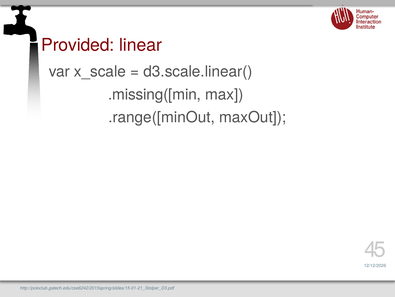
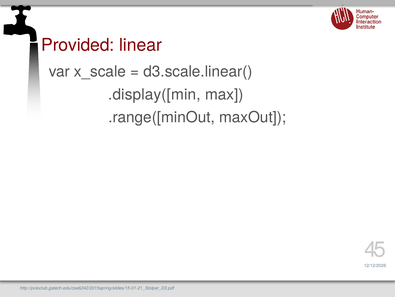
.missing([min: .missing([min -> .display([min
